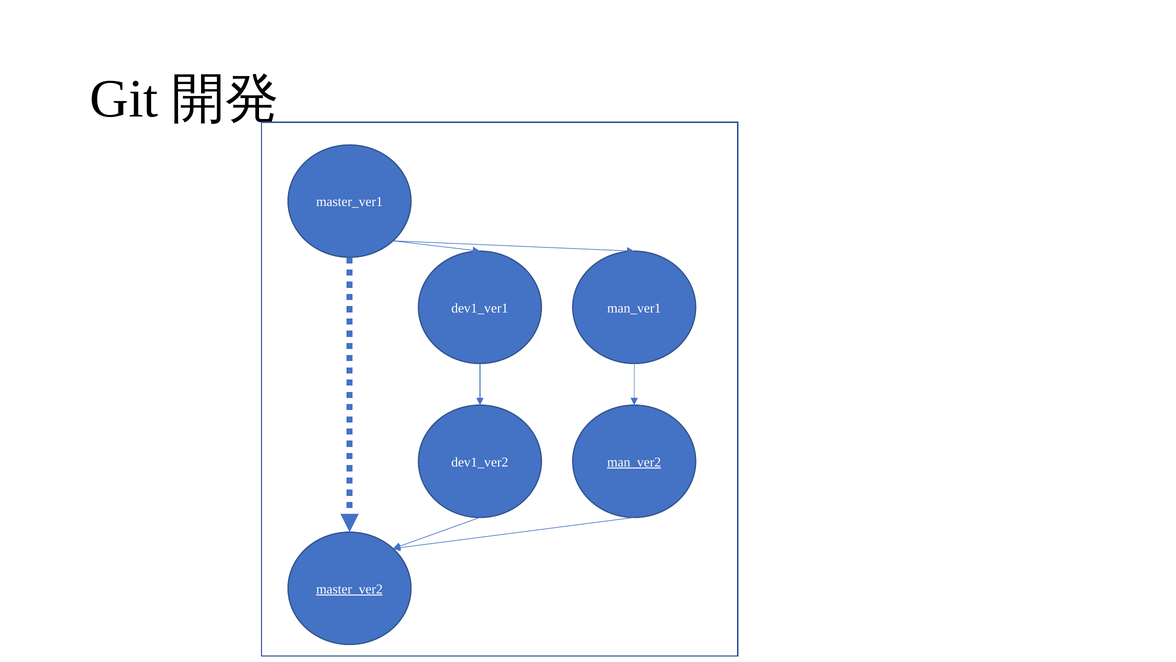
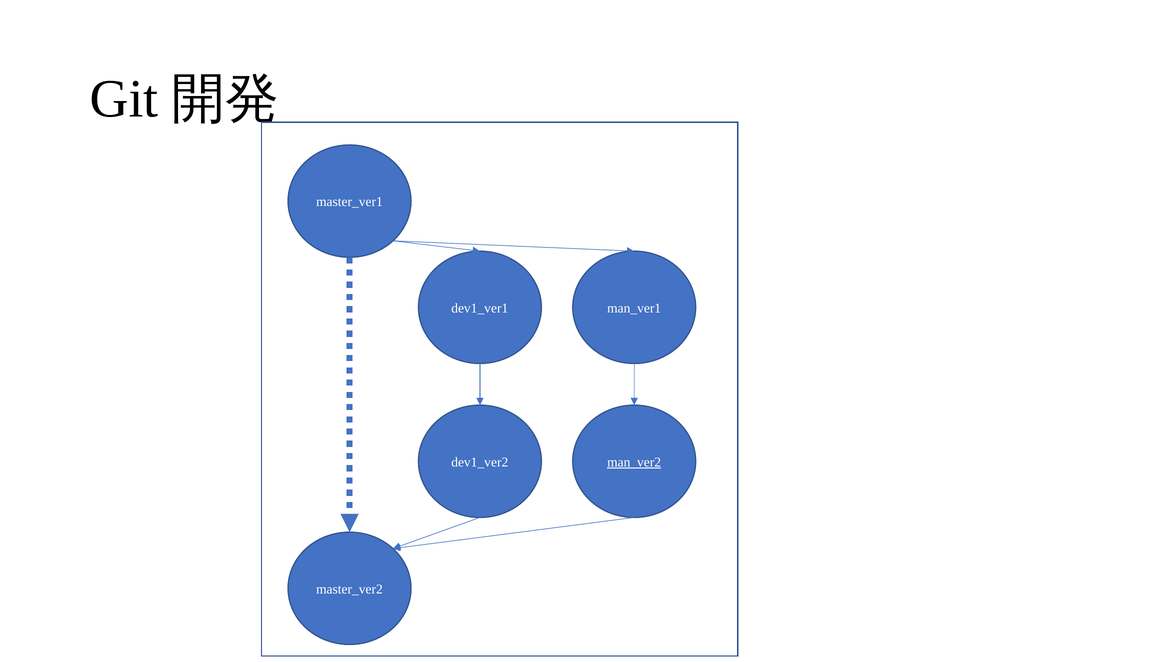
master_ver2 underline: present -> none
